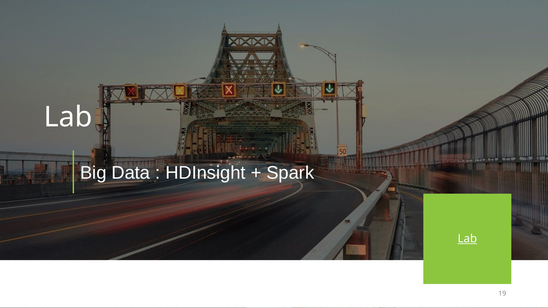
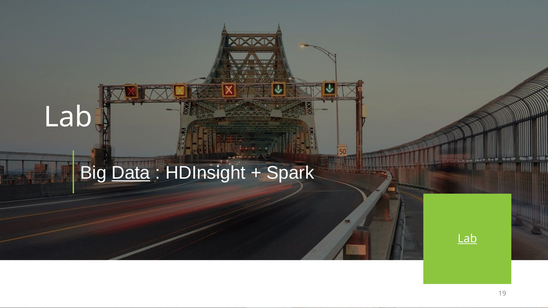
Data underline: none -> present
